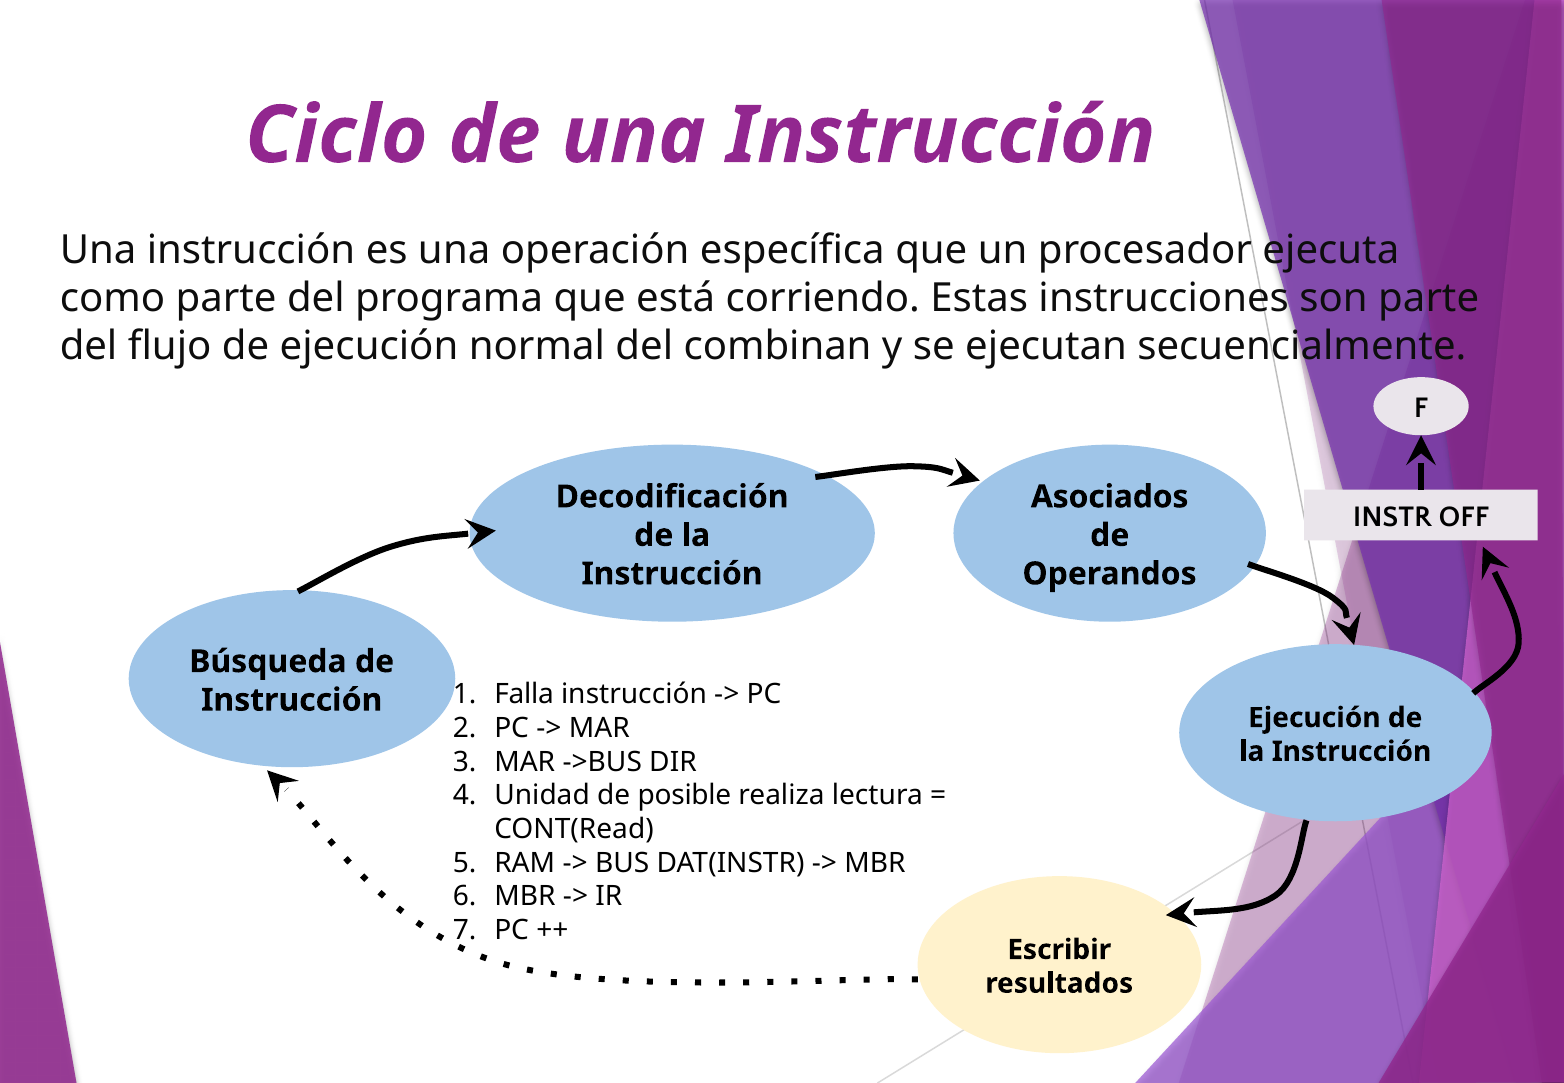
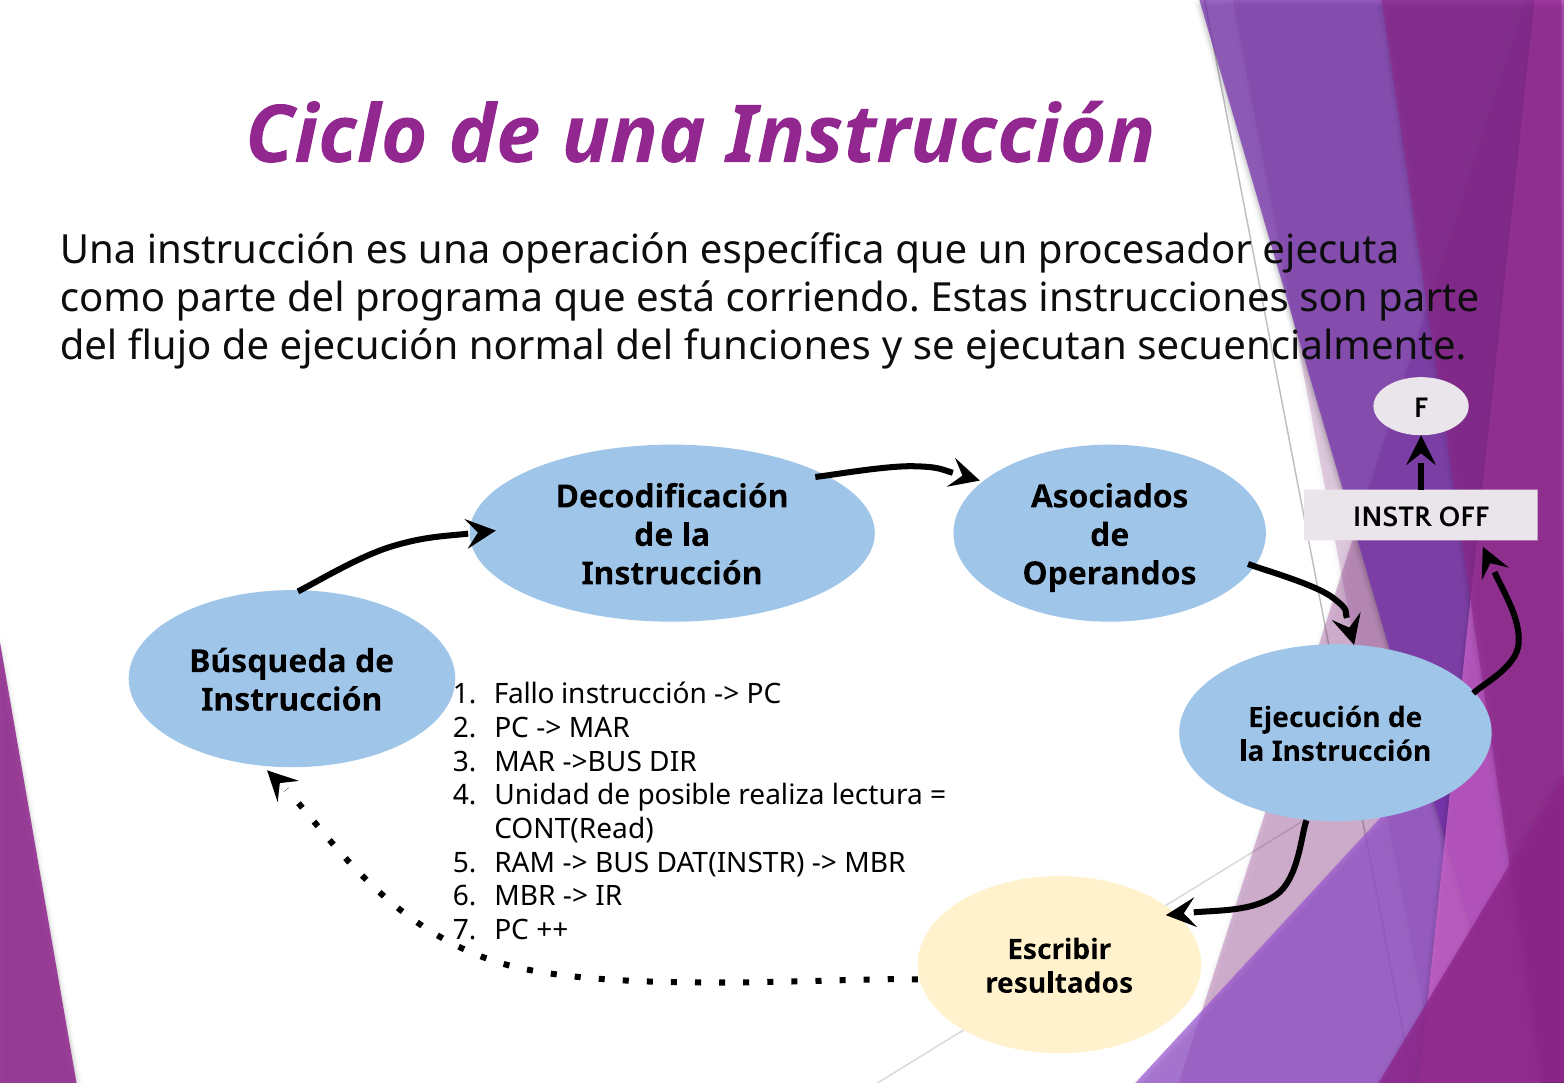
combinan: combinan -> funciones
Falla: Falla -> Fallo
